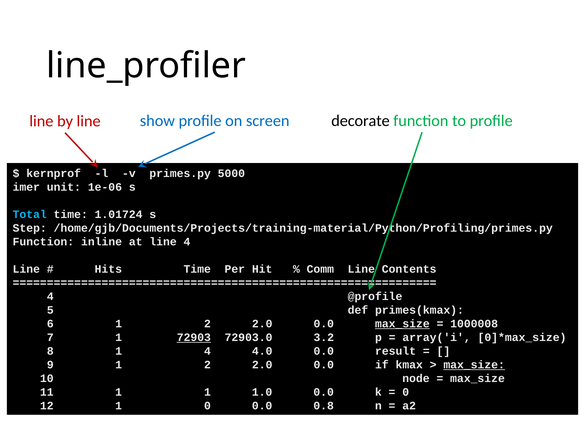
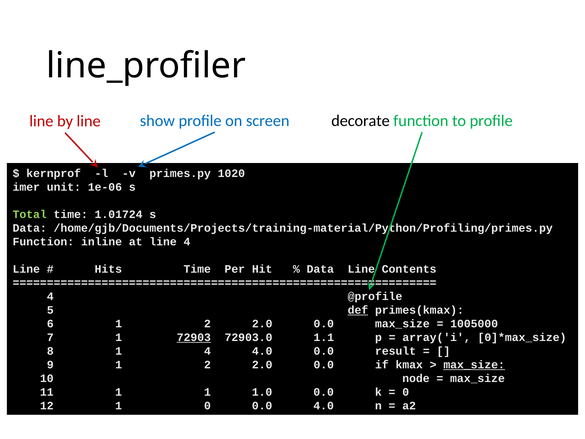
5000: 5000 -> 1020
Total colour: light blue -> light green
Step at (30, 228): Step -> Data
Comm at (320, 269): Comm -> Data
def underline: none -> present
max_size at (402, 324) underline: present -> none
1000008: 1000008 -> 1005000
3.2: 3.2 -> 1.1
0.0 0.8: 0.8 -> 4.0
